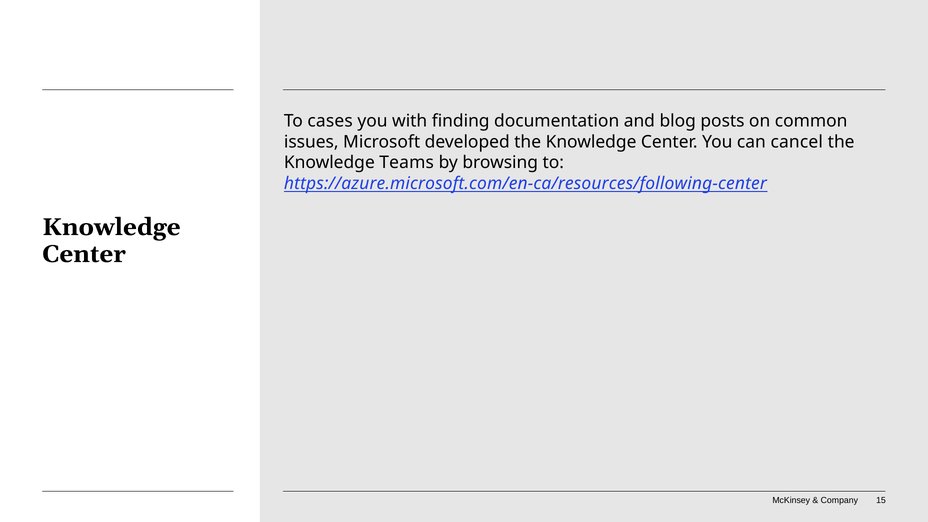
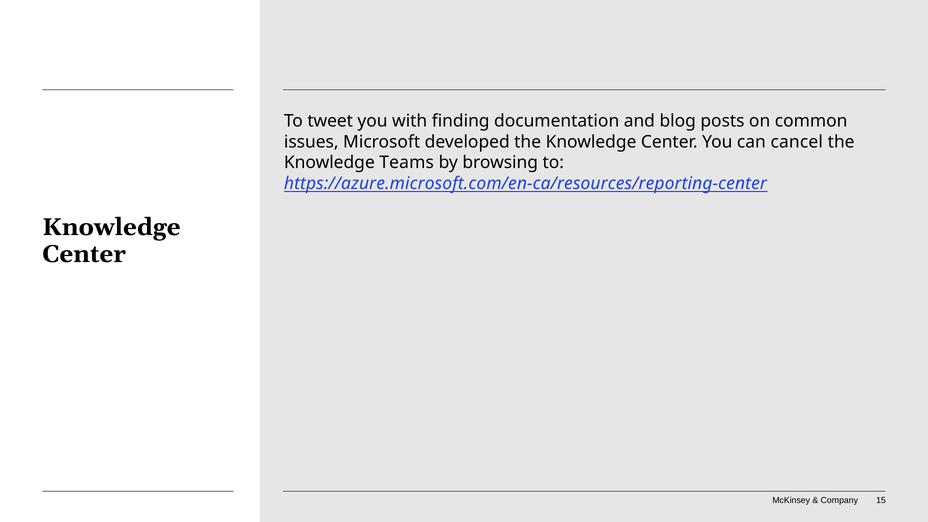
cases: cases -> tweet
https://azure.microsoft.com/en-ca/resources/following-center: https://azure.microsoft.com/en-ca/resources/following-center -> https://azure.microsoft.com/en-ca/resources/reporting-center
